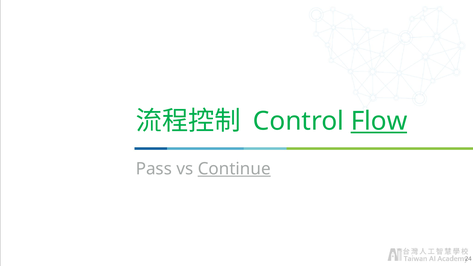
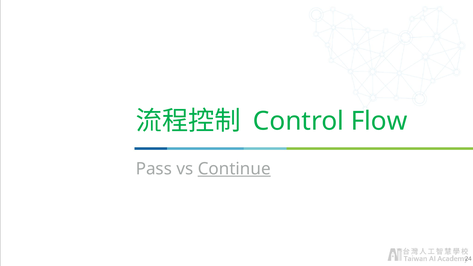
Flow underline: present -> none
